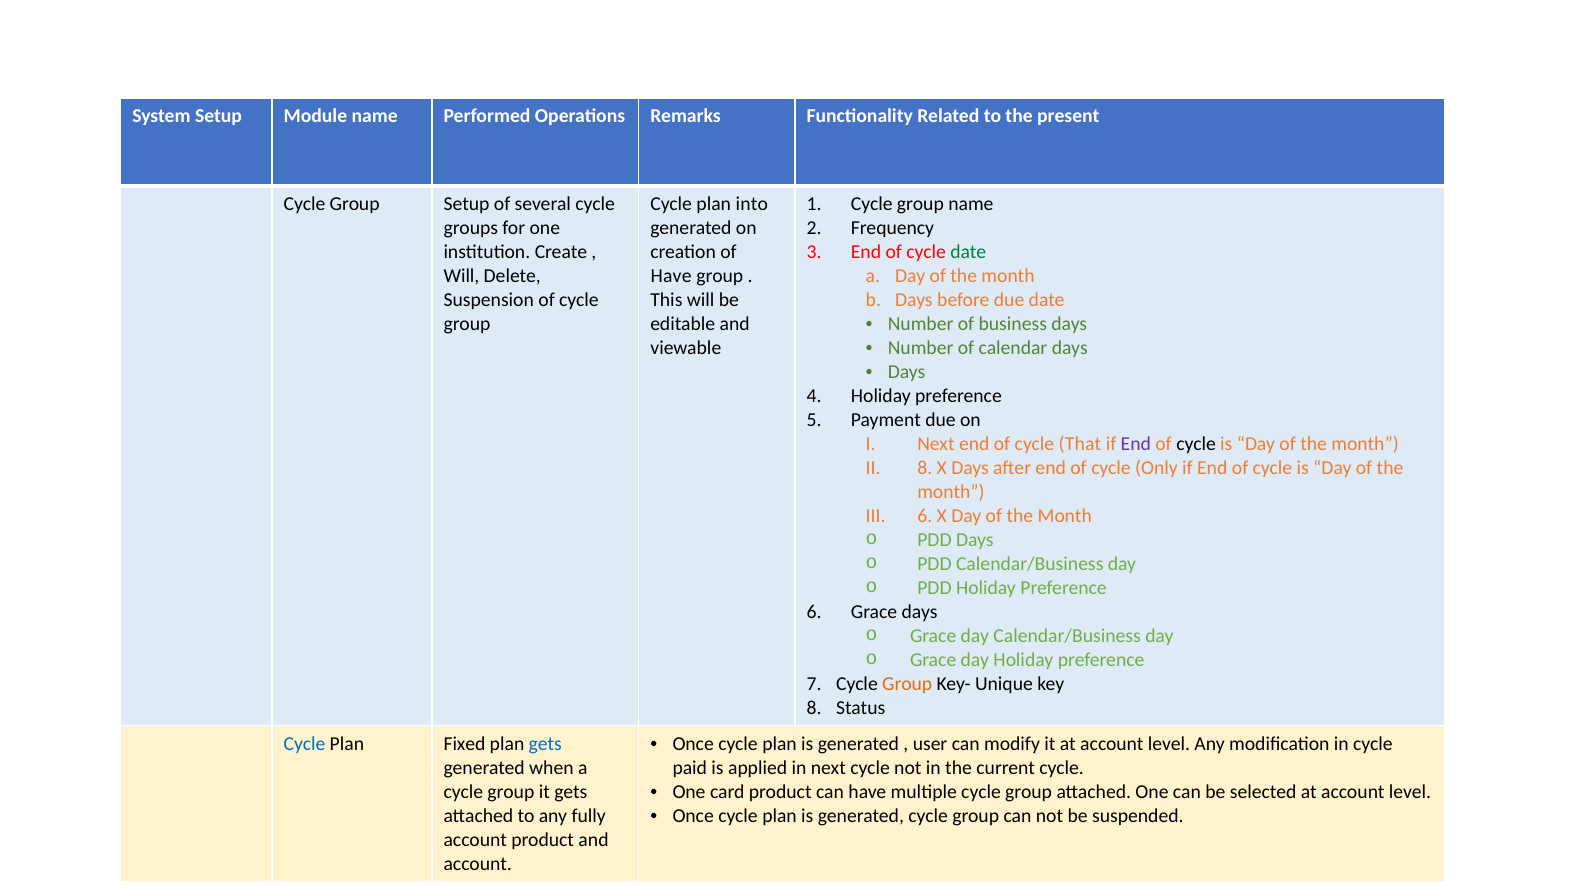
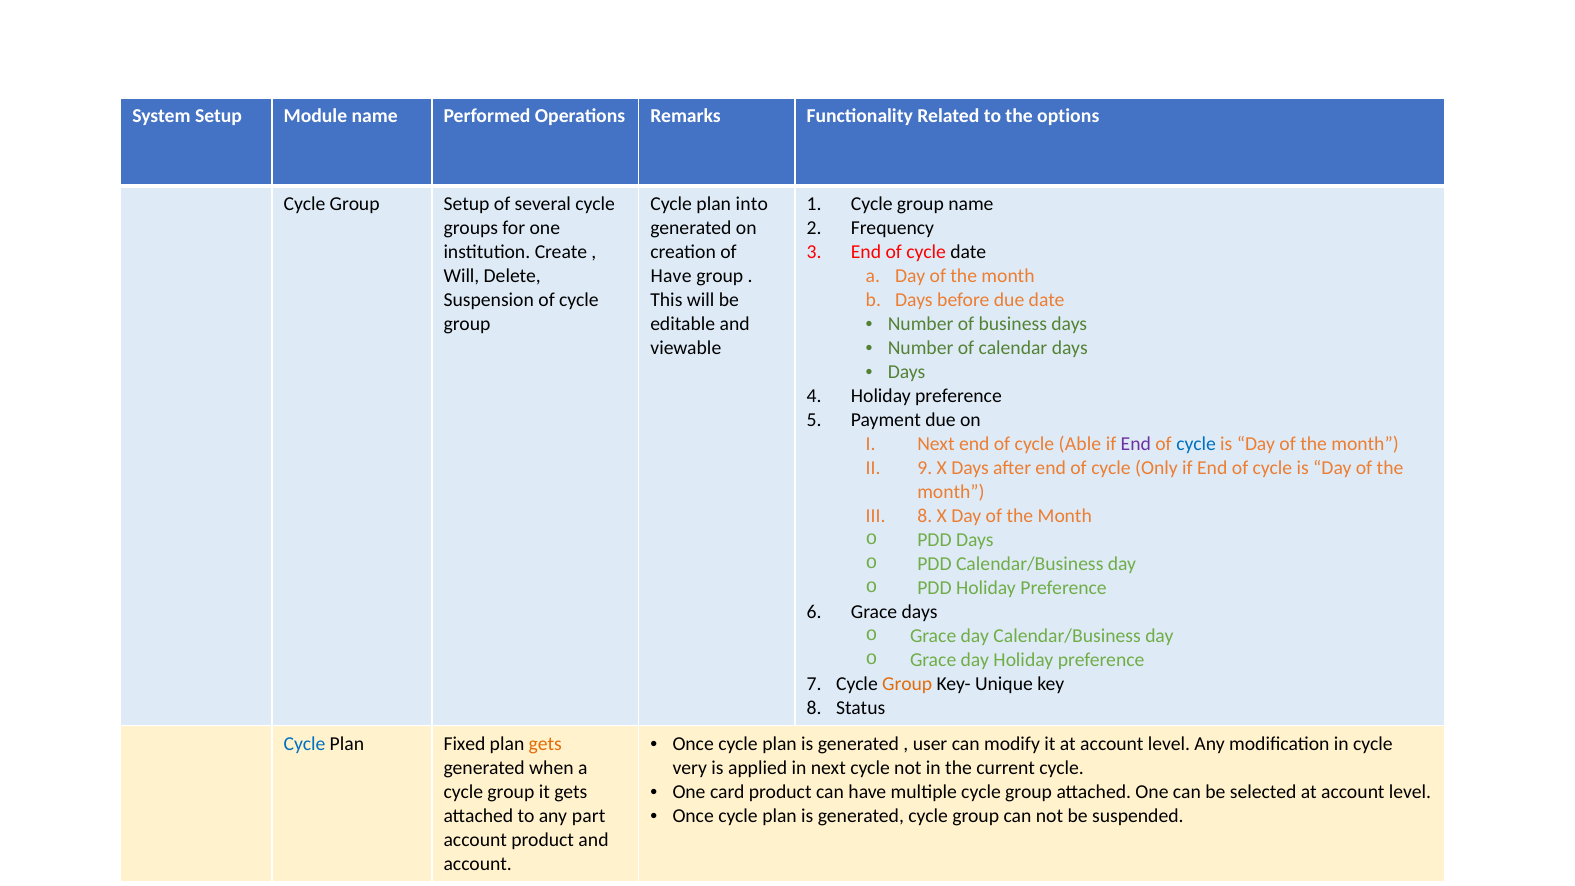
present: present -> options
date at (968, 252) colour: green -> black
That: That -> Able
cycle at (1196, 444) colour: black -> blue
8 at (925, 468): 8 -> 9
6 at (925, 516): 6 -> 8
gets at (545, 744) colour: blue -> orange
paid: paid -> very
fully: fully -> part
